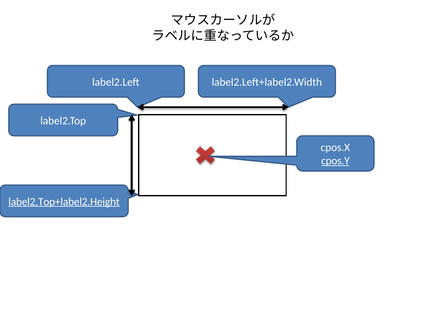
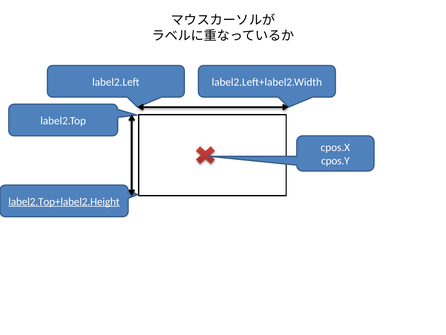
cpos.Y underline: present -> none
